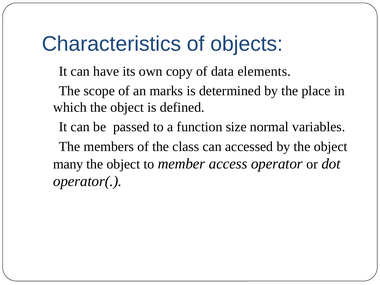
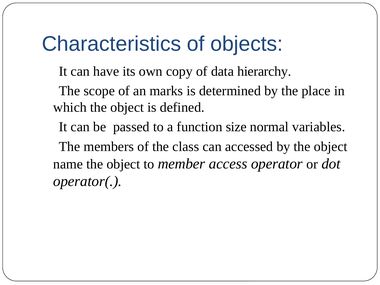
elements: elements -> hierarchy
many: many -> name
